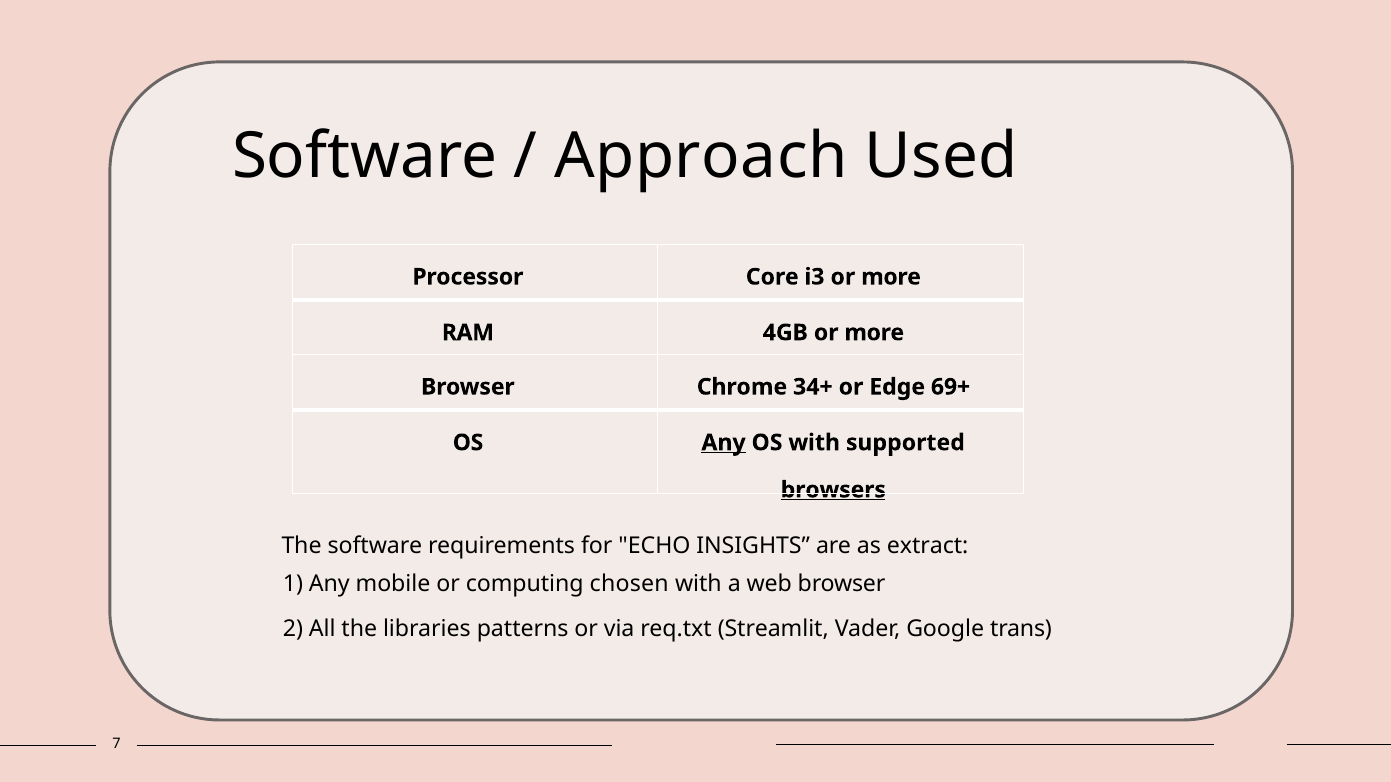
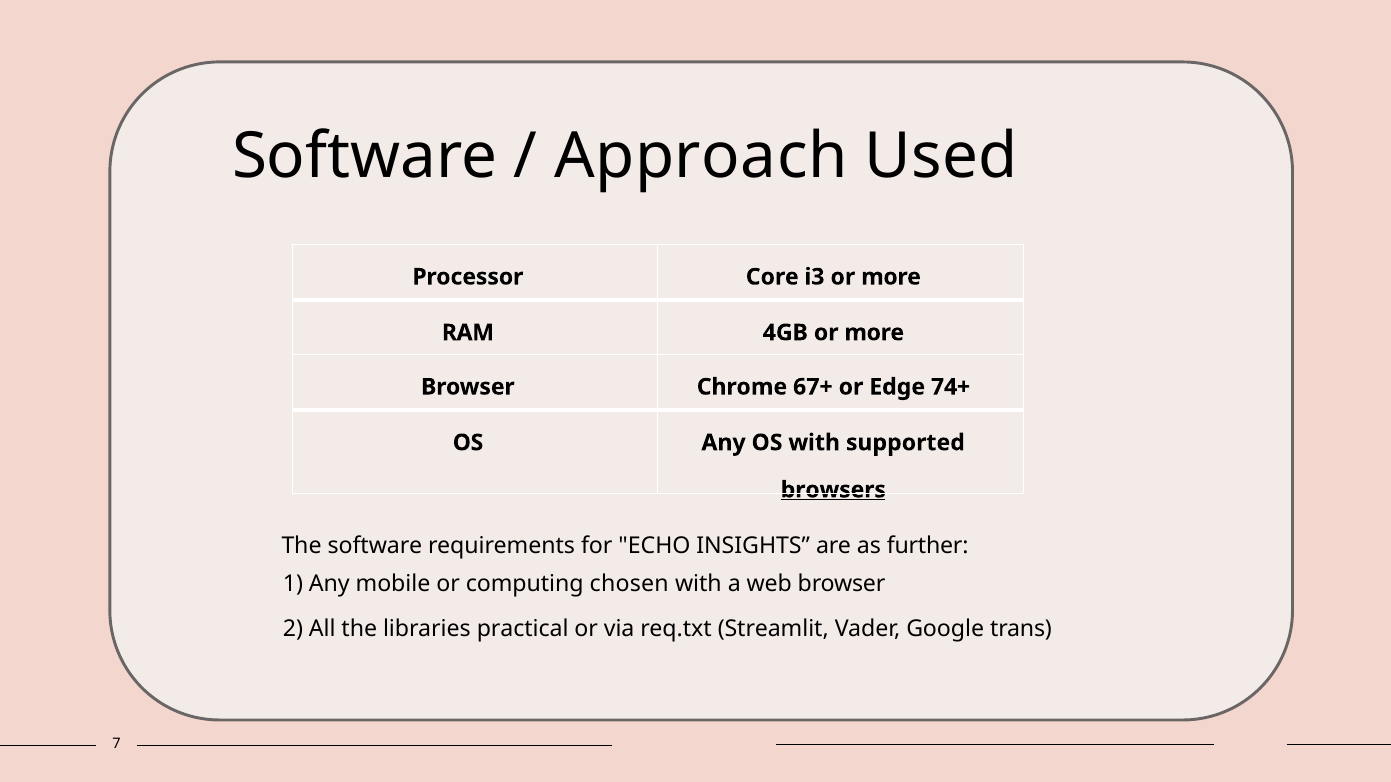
34+: 34+ -> 67+
69+: 69+ -> 74+
Any at (724, 443) underline: present -> none
extract: extract -> further
patterns: patterns -> practical
